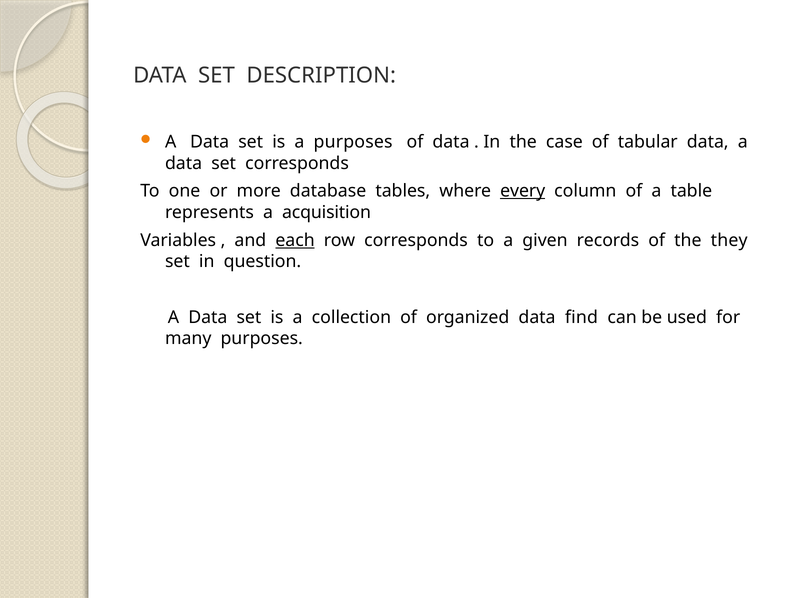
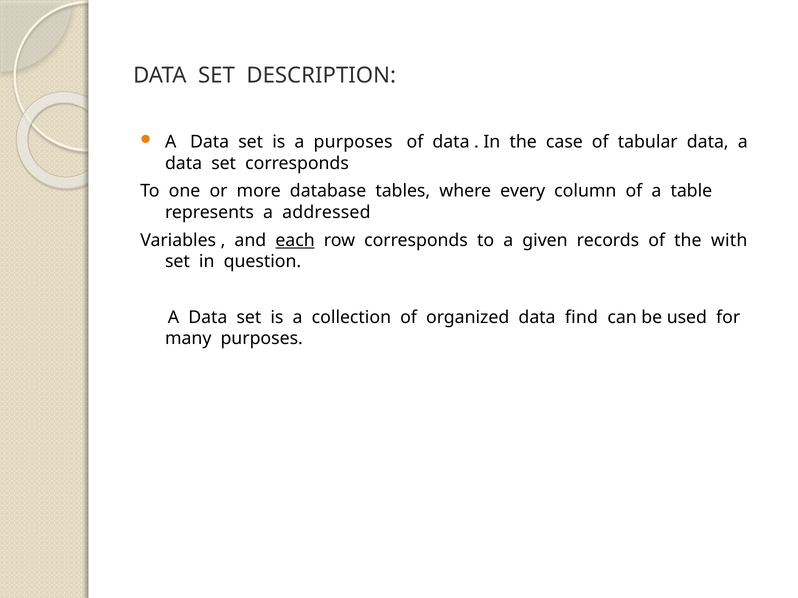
every underline: present -> none
acquisition: acquisition -> addressed
they: they -> with
